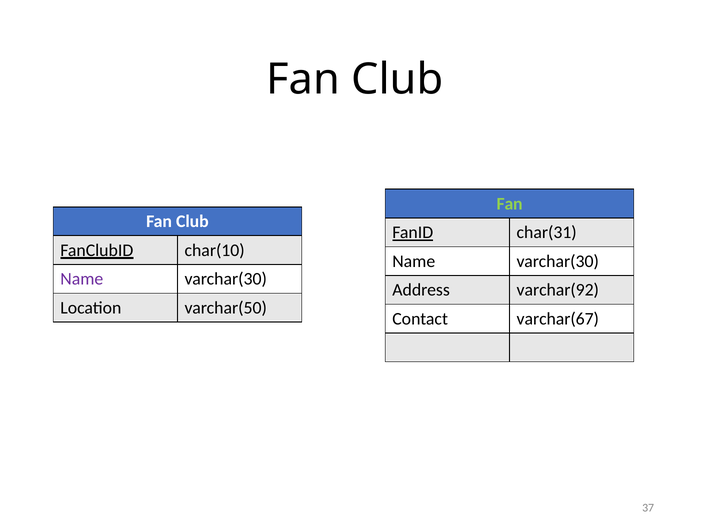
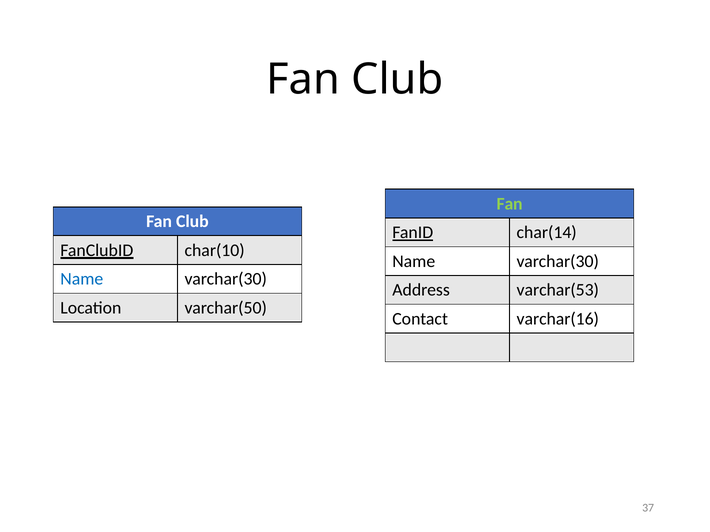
char(31: char(31 -> char(14
Name at (82, 279) colour: purple -> blue
varchar(92: varchar(92 -> varchar(53
varchar(67: varchar(67 -> varchar(16
